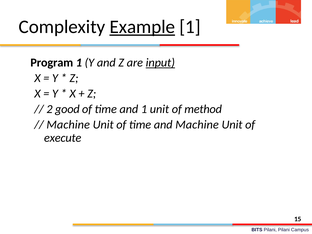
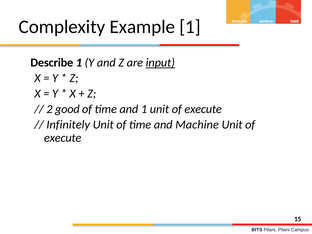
Example underline: present -> none
Program: Program -> Describe
1 unit of method: method -> execute
Machine at (68, 125): Machine -> Infinitely
